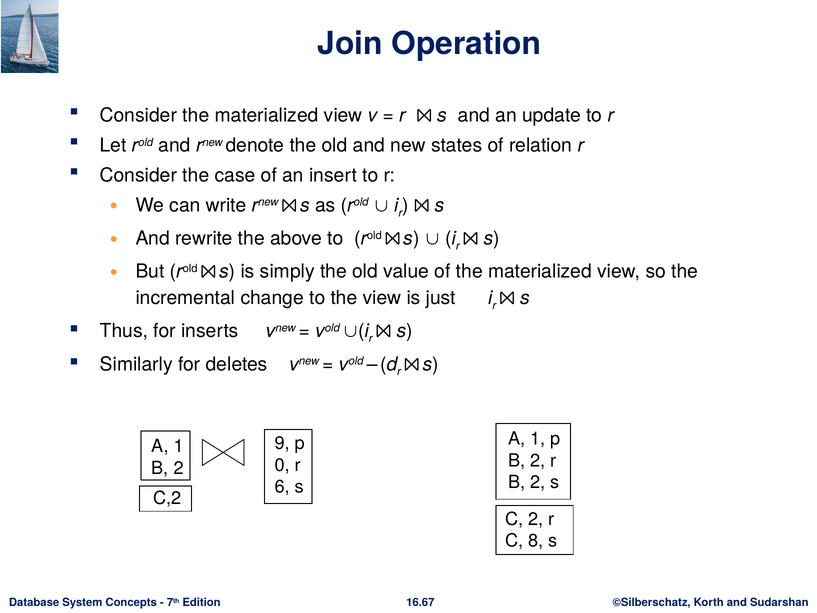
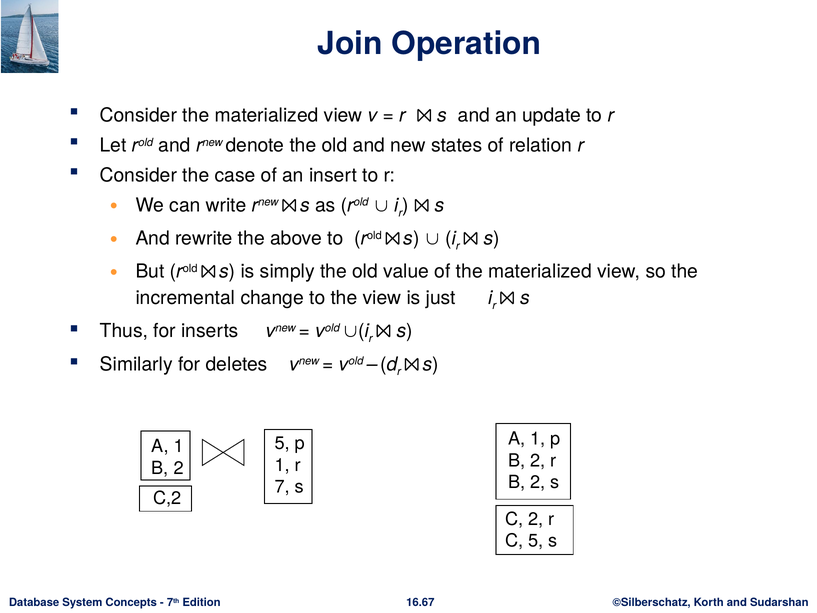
9 at (282, 443): 9 -> 5
0 at (282, 465): 0 -> 1
6: 6 -> 7
C 8: 8 -> 5
